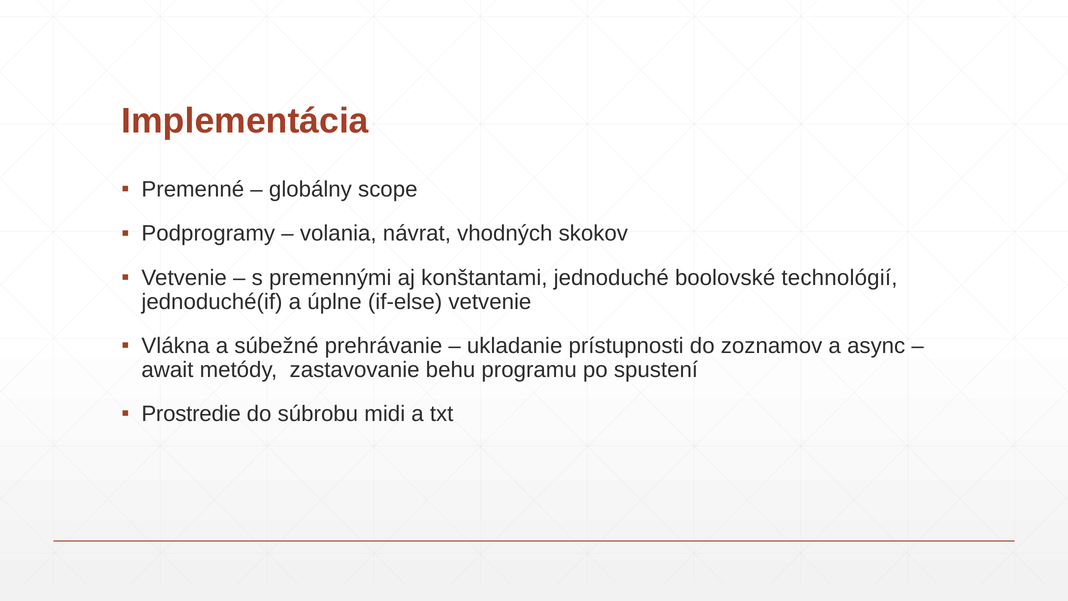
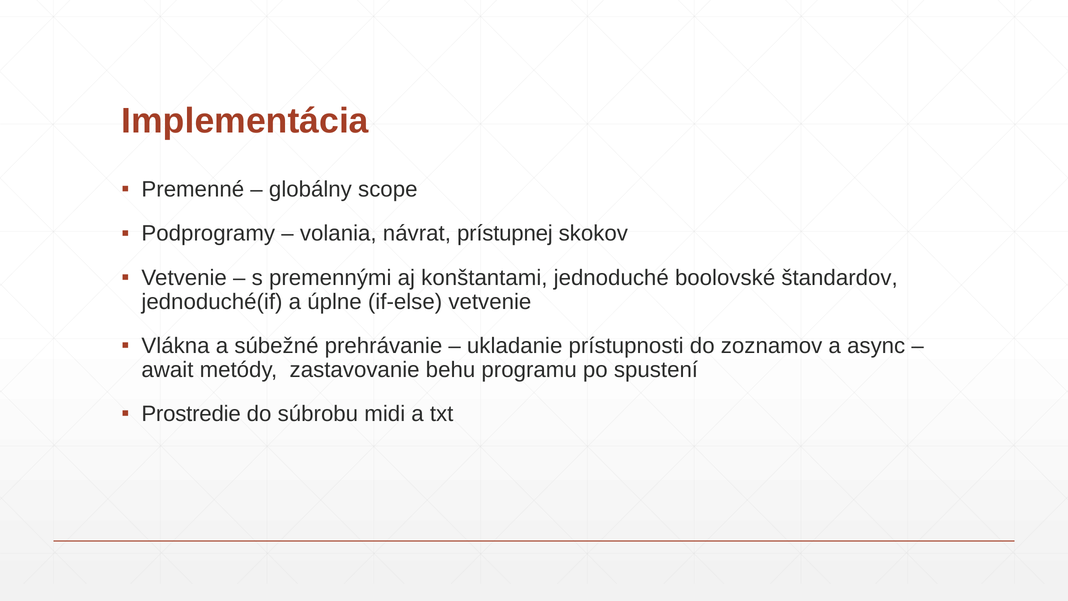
vhodných: vhodných -> prístupnej
technológií: technológií -> štandardov
